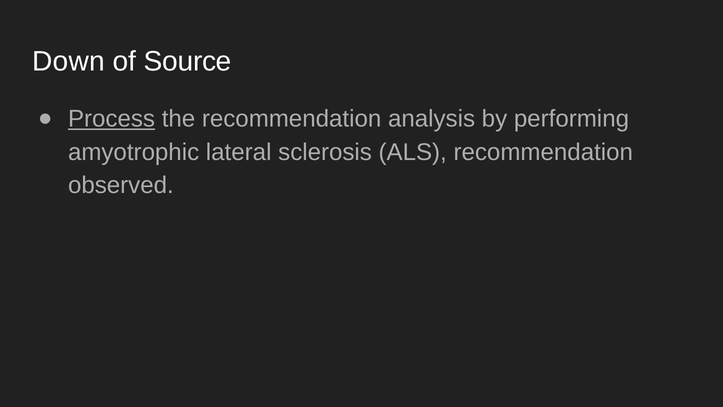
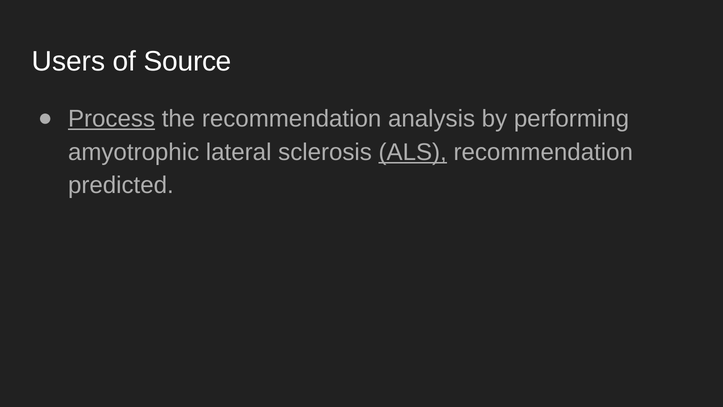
Down: Down -> Users
ALS underline: none -> present
observed: observed -> predicted
